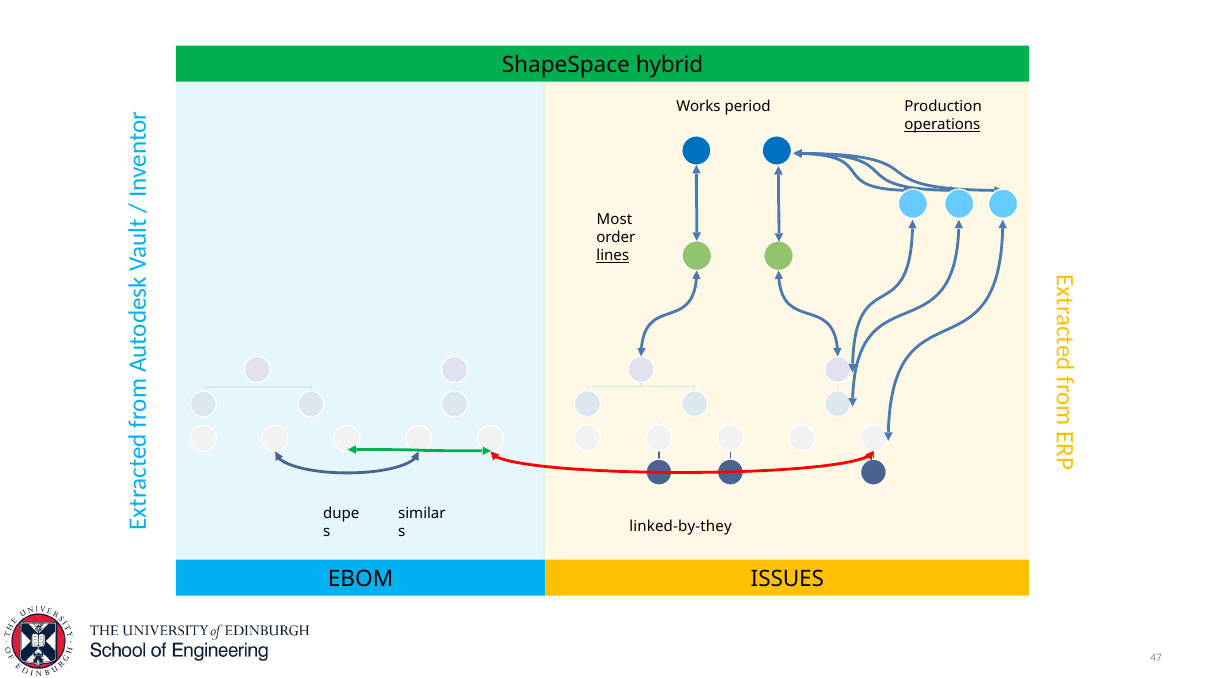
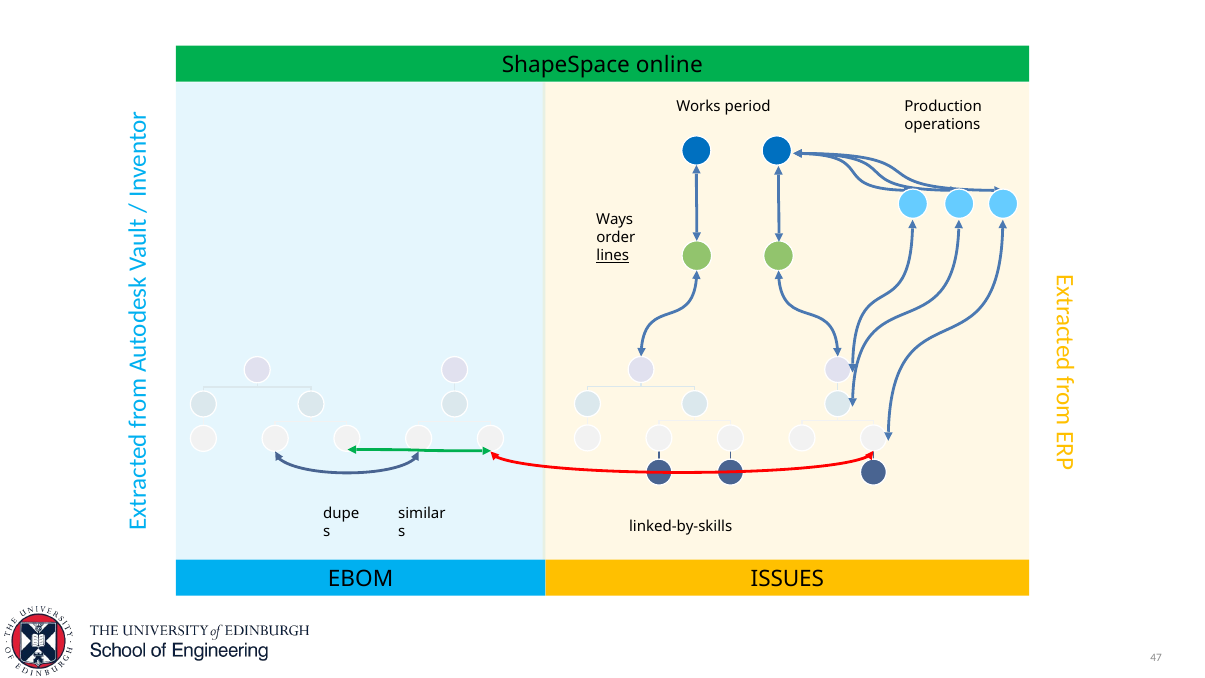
hybrid: hybrid -> online
operations underline: present -> none
Most: Most -> Ways
linked-by-they: linked-by-they -> linked-by-skills
